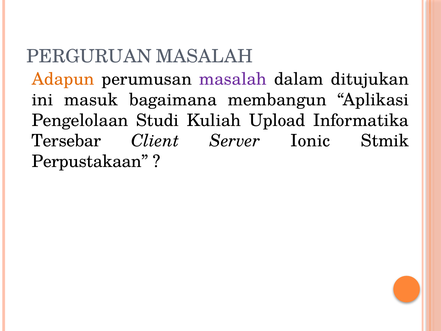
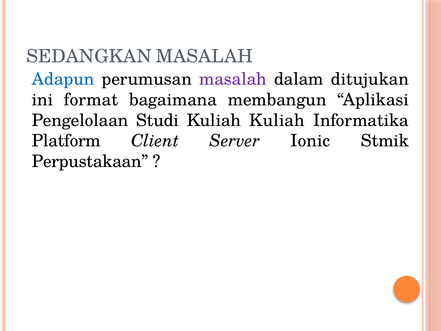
PERGURUAN: PERGURUAN -> SEDANGKAN
Adapun colour: orange -> blue
masuk: masuk -> format
Kuliah Upload: Upload -> Kuliah
Tersebar: Tersebar -> Platform
